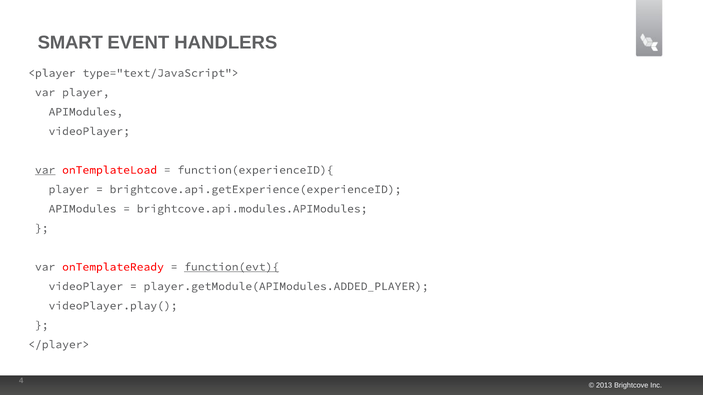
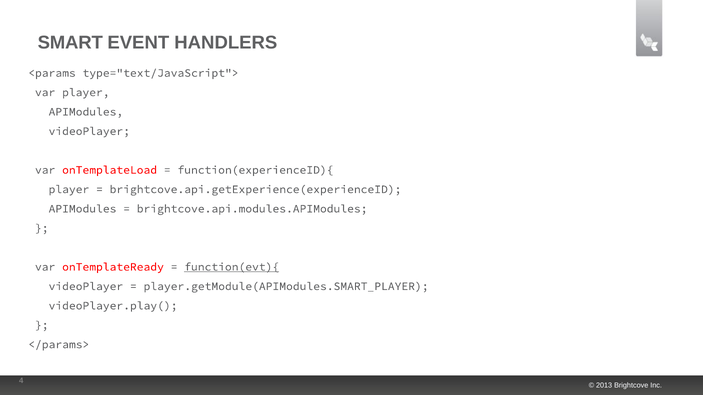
<player: <player -> <params
var at (45, 170) underline: present -> none
player.getModule(APIModules.ADDED_PLAYER: player.getModule(APIModules.ADDED_PLAYER -> player.getModule(APIModules.SMART_PLAYER
</player>: </player> -> </params>
